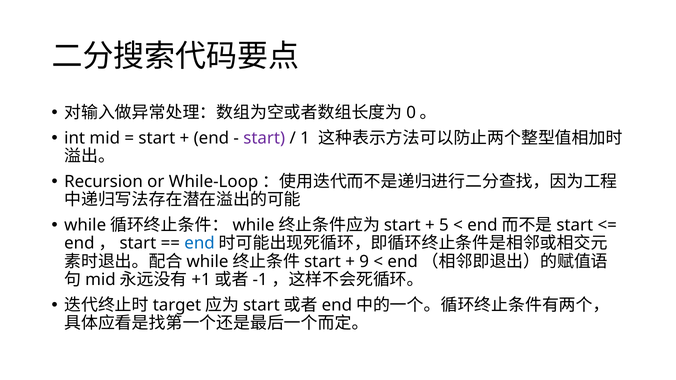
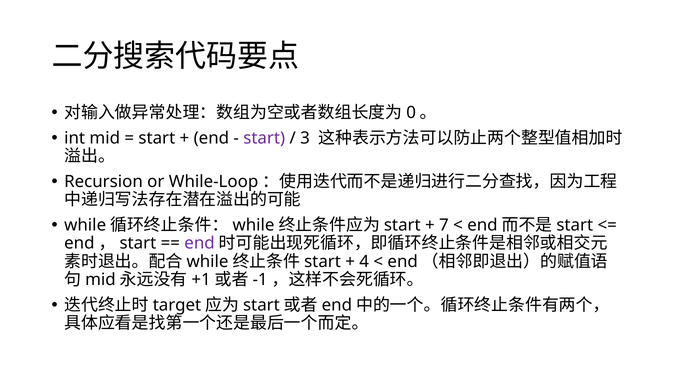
1: 1 -> 3
5: 5 -> 7
end at (200, 243) colour: blue -> purple
9: 9 -> 4
